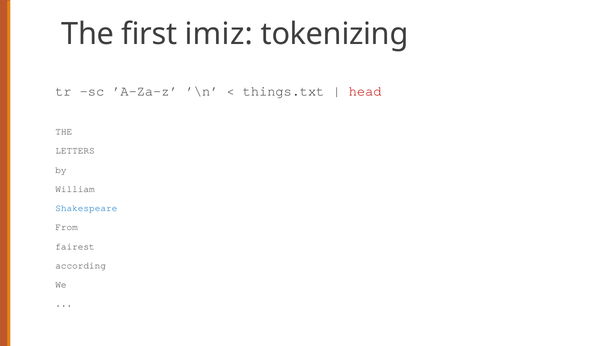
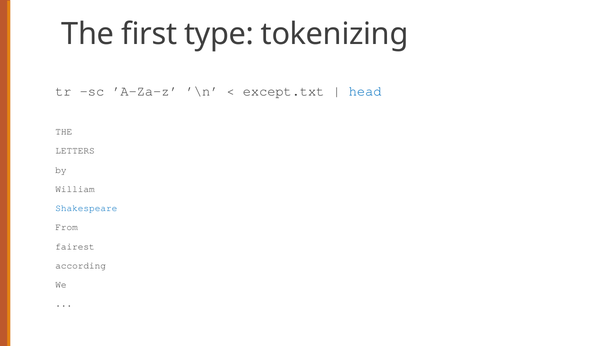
imiz: imiz -> type
things.txt: things.txt -> except.txt
head colour: red -> blue
